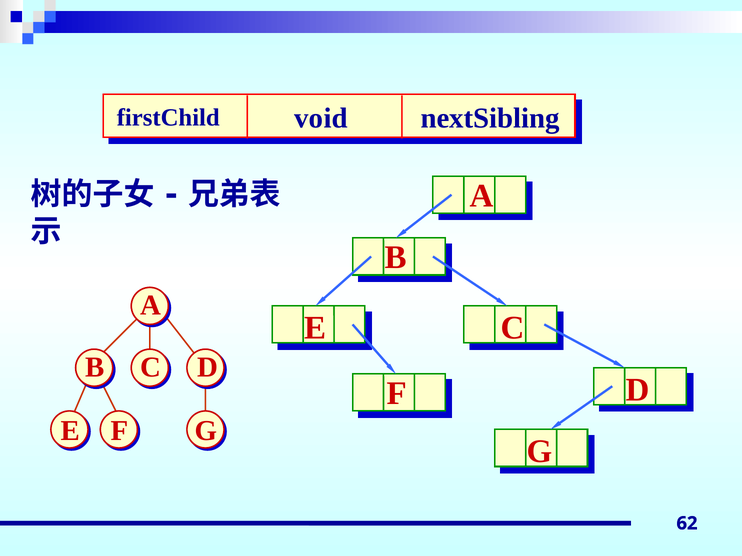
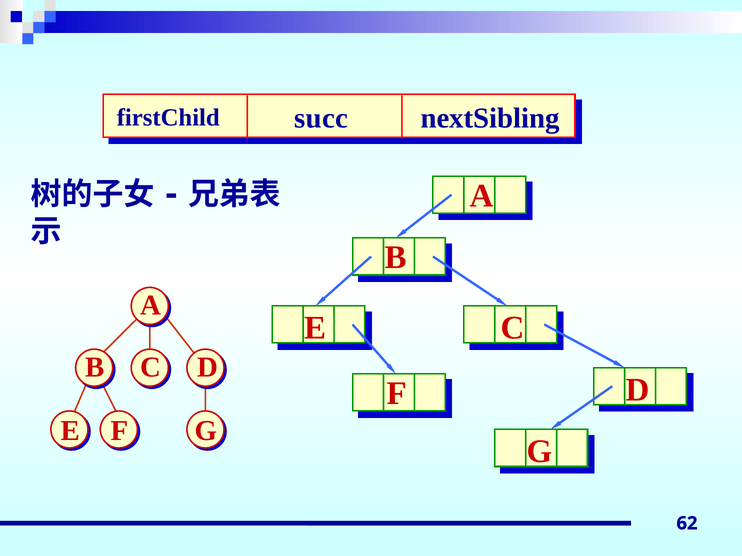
void: void -> succ
